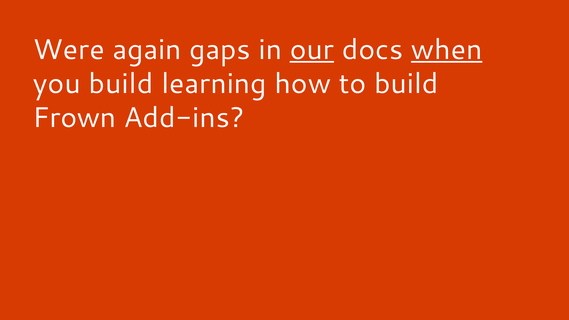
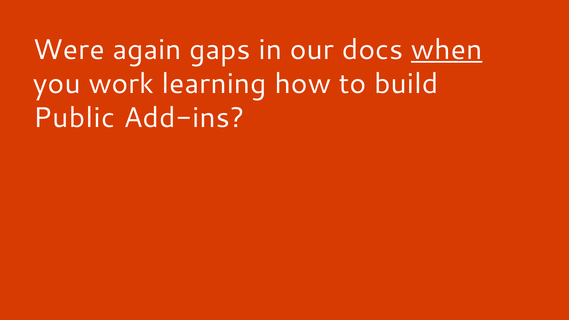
our underline: present -> none
you build: build -> work
Frown: Frown -> Public
